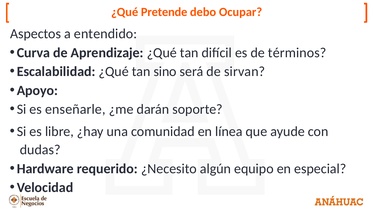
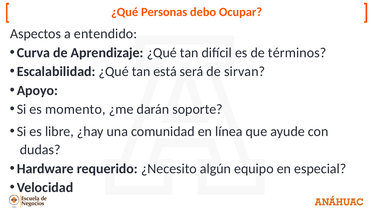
Pretende: Pretende -> Personas
sino: sino -> está
enseñarle: enseñarle -> momento
